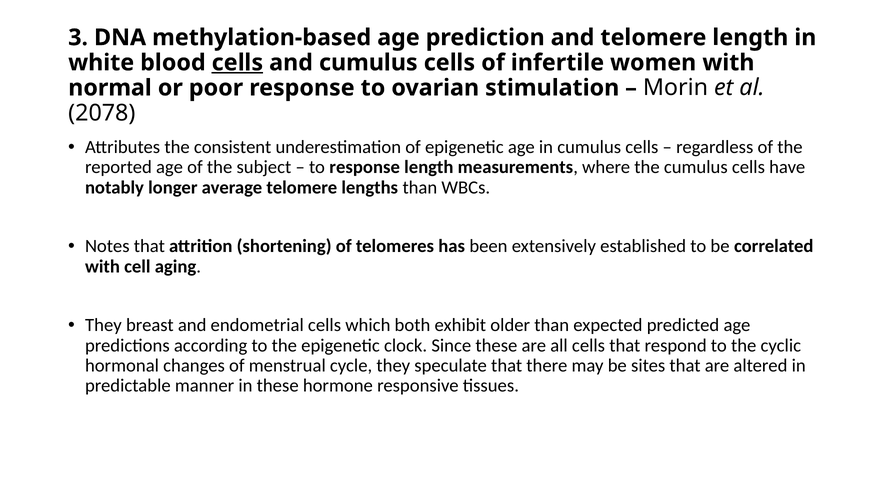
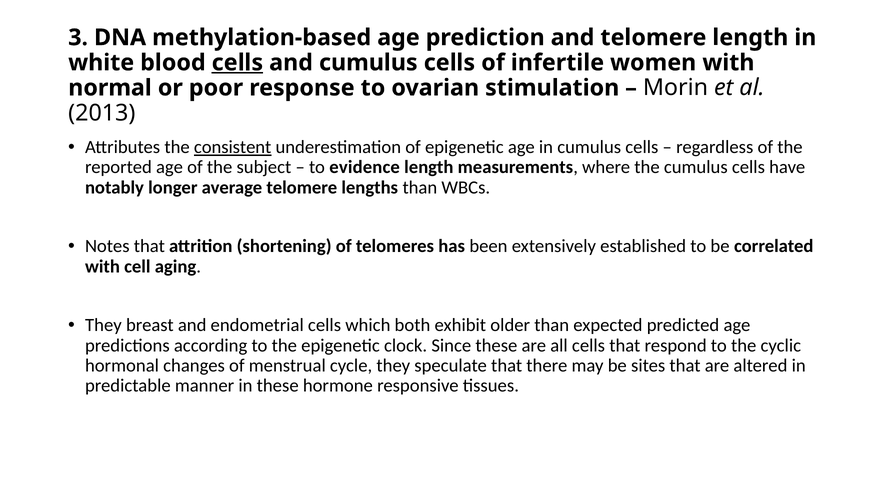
2078: 2078 -> 2013
consistent underline: none -> present
to response: response -> evidence
